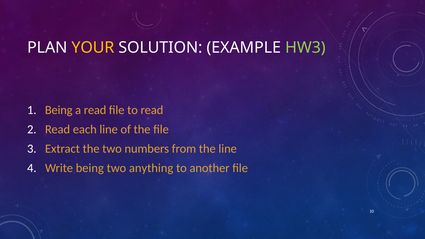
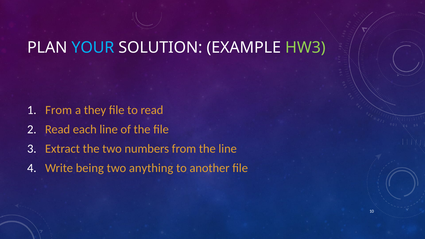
YOUR colour: yellow -> light blue
Being at (59, 110): Being -> From
a read: read -> they
